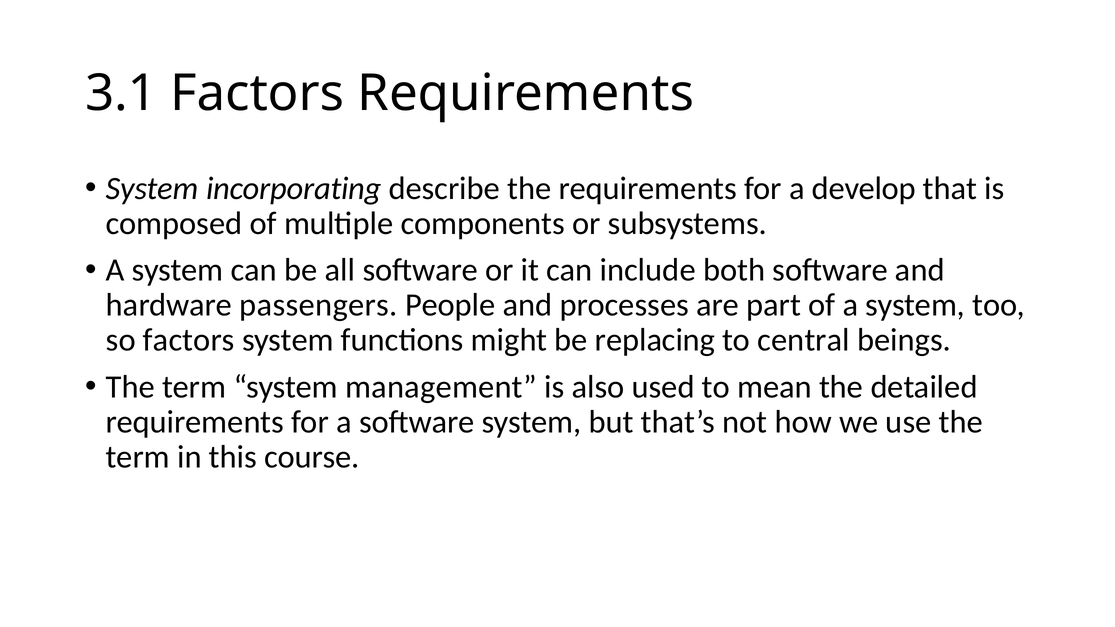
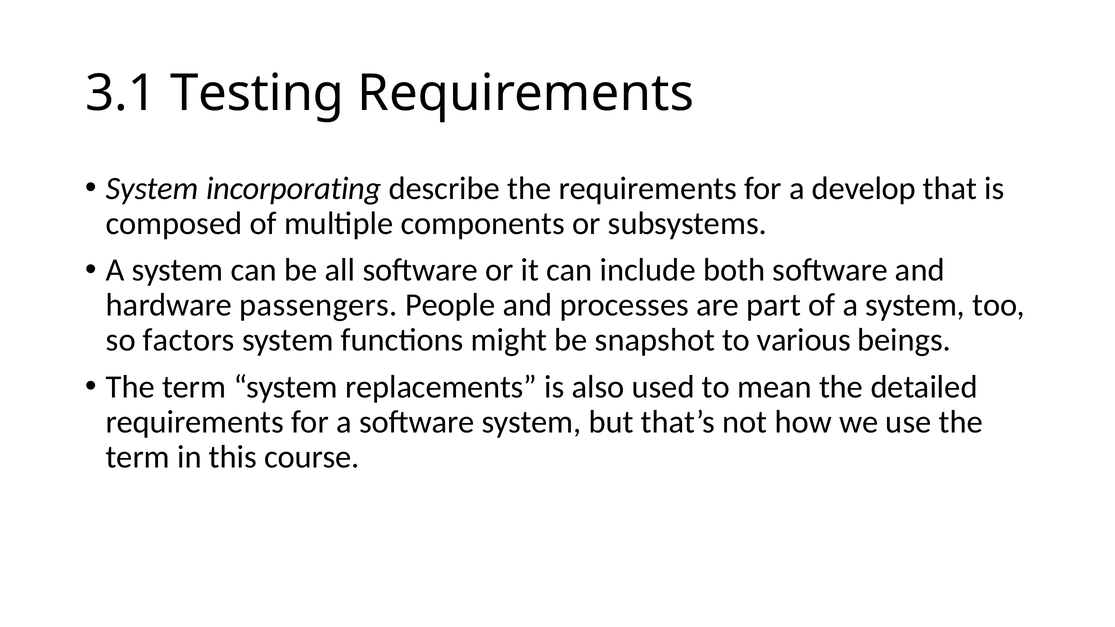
3.1 Factors: Factors -> Testing
replacing: replacing -> snapshot
central: central -> various
management: management -> replacements
